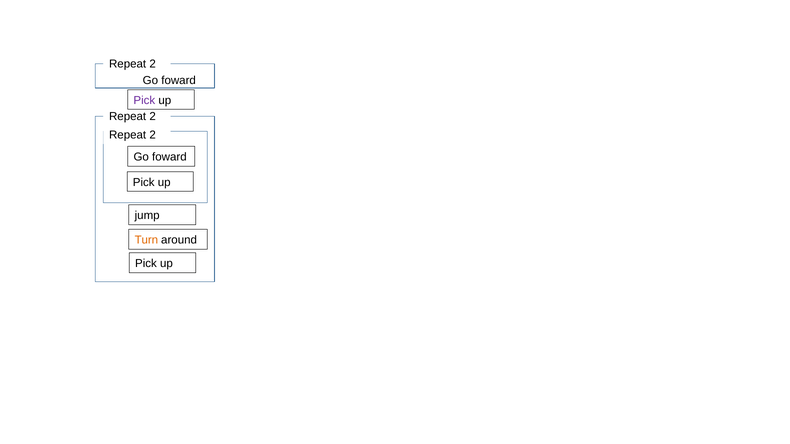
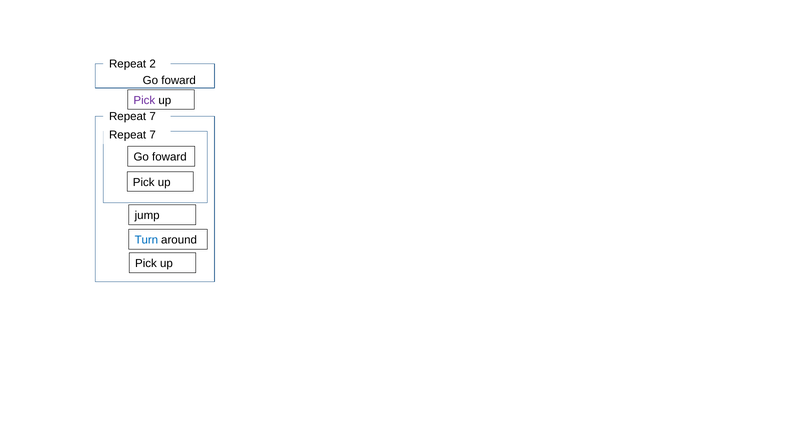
2 at (153, 117): 2 -> 7
2 at (153, 135): 2 -> 7
Turn colour: orange -> blue
